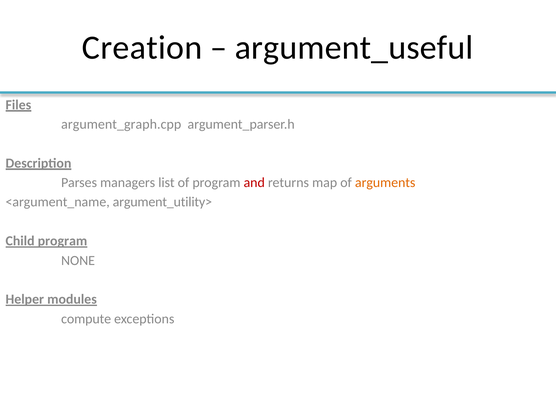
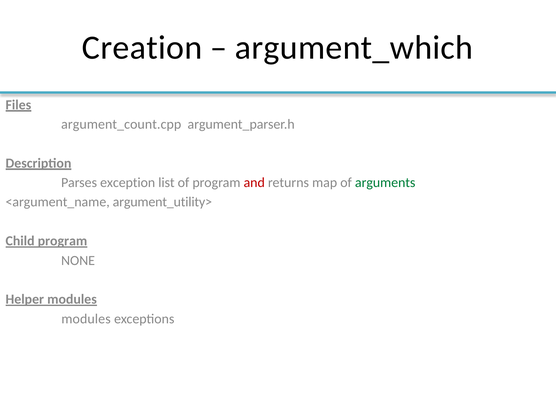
argument_useful: argument_useful -> argument_which
argument_graph.cpp: argument_graph.cpp -> argument_count.cpp
managers: managers -> exception
arguments colour: orange -> green
compute at (86, 319): compute -> modules
